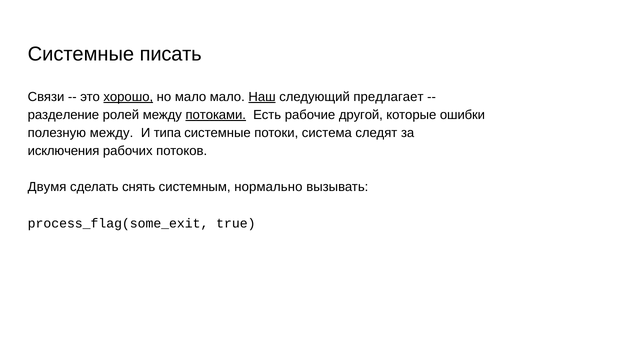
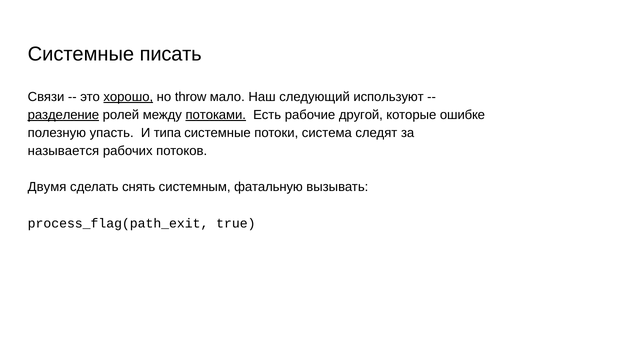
но мало: мало -> throw
Наш underline: present -> none
предлагает: предлагает -> используют
разделение underline: none -> present
ошибки: ошибки -> ошибке
полезную между: между -> упасть
исключения: исключения -> называется
нормально: нормально -> фатальную
process_flag(some_exit: process_flag(some_exit -> process_flag(path_exit
